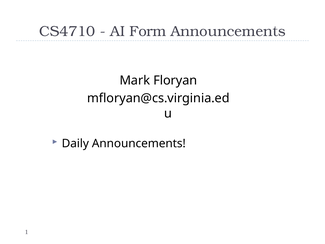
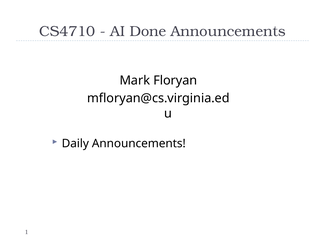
Form: Form -> Done
